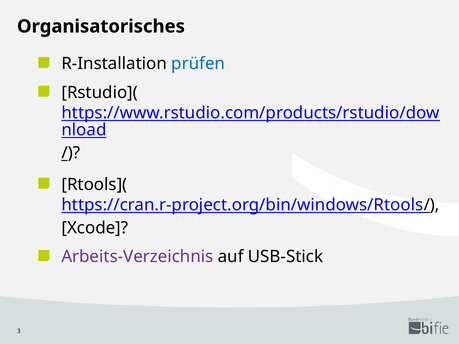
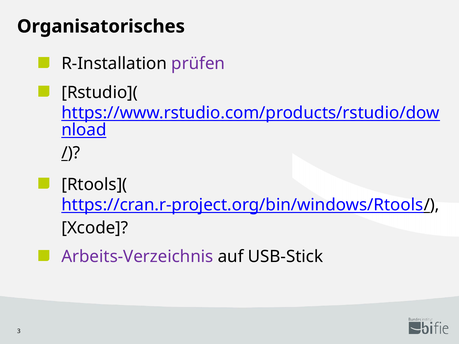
prüfen colour: blue -> purple
